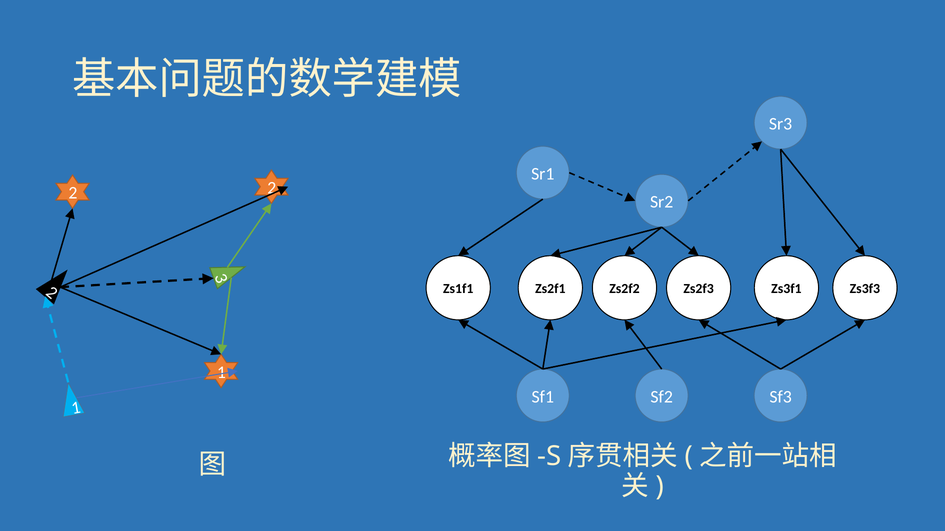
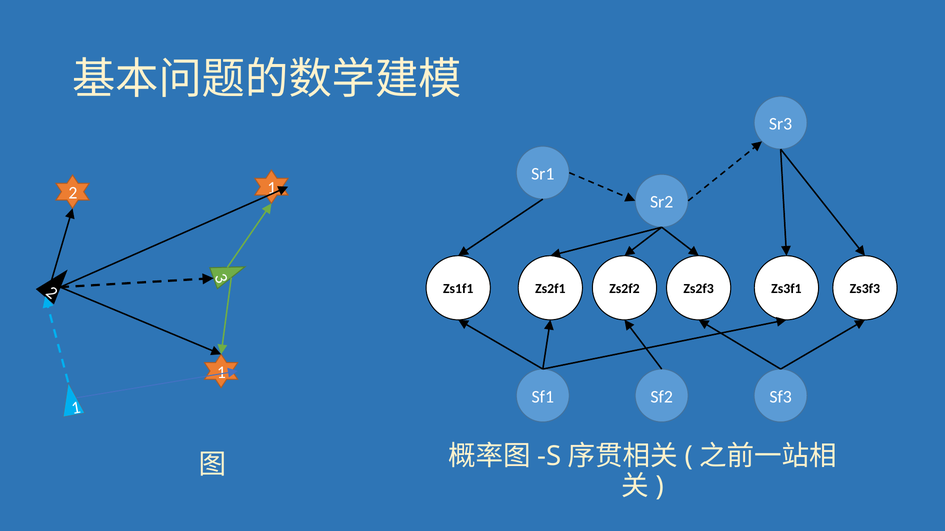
2 at (272, 188): 2 -> 1
